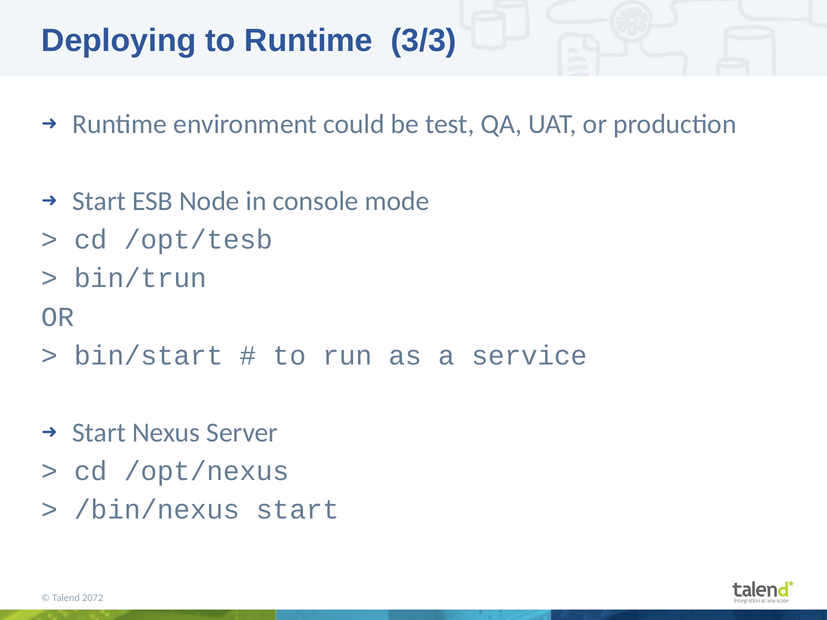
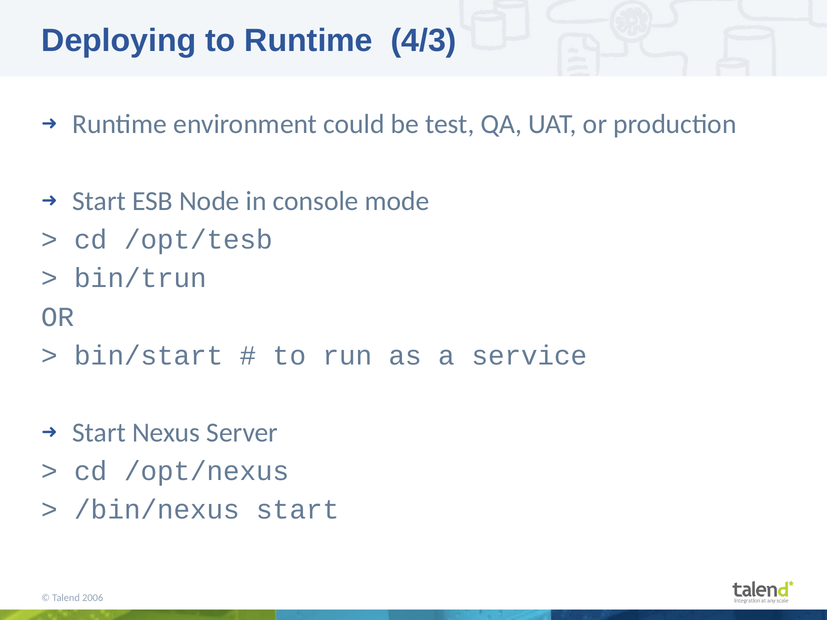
3/3: 3/3 -> 4/3
2072: 2072 -> 2006
